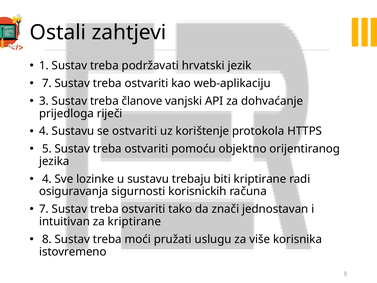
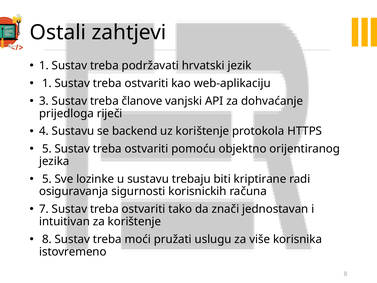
7 at (47, 83): 7 -> 1
se ostvariti: ostvariti -> backend
4 at (47, 179): 4 -> 5
za kriptirane: kriptirane -> korištenje
